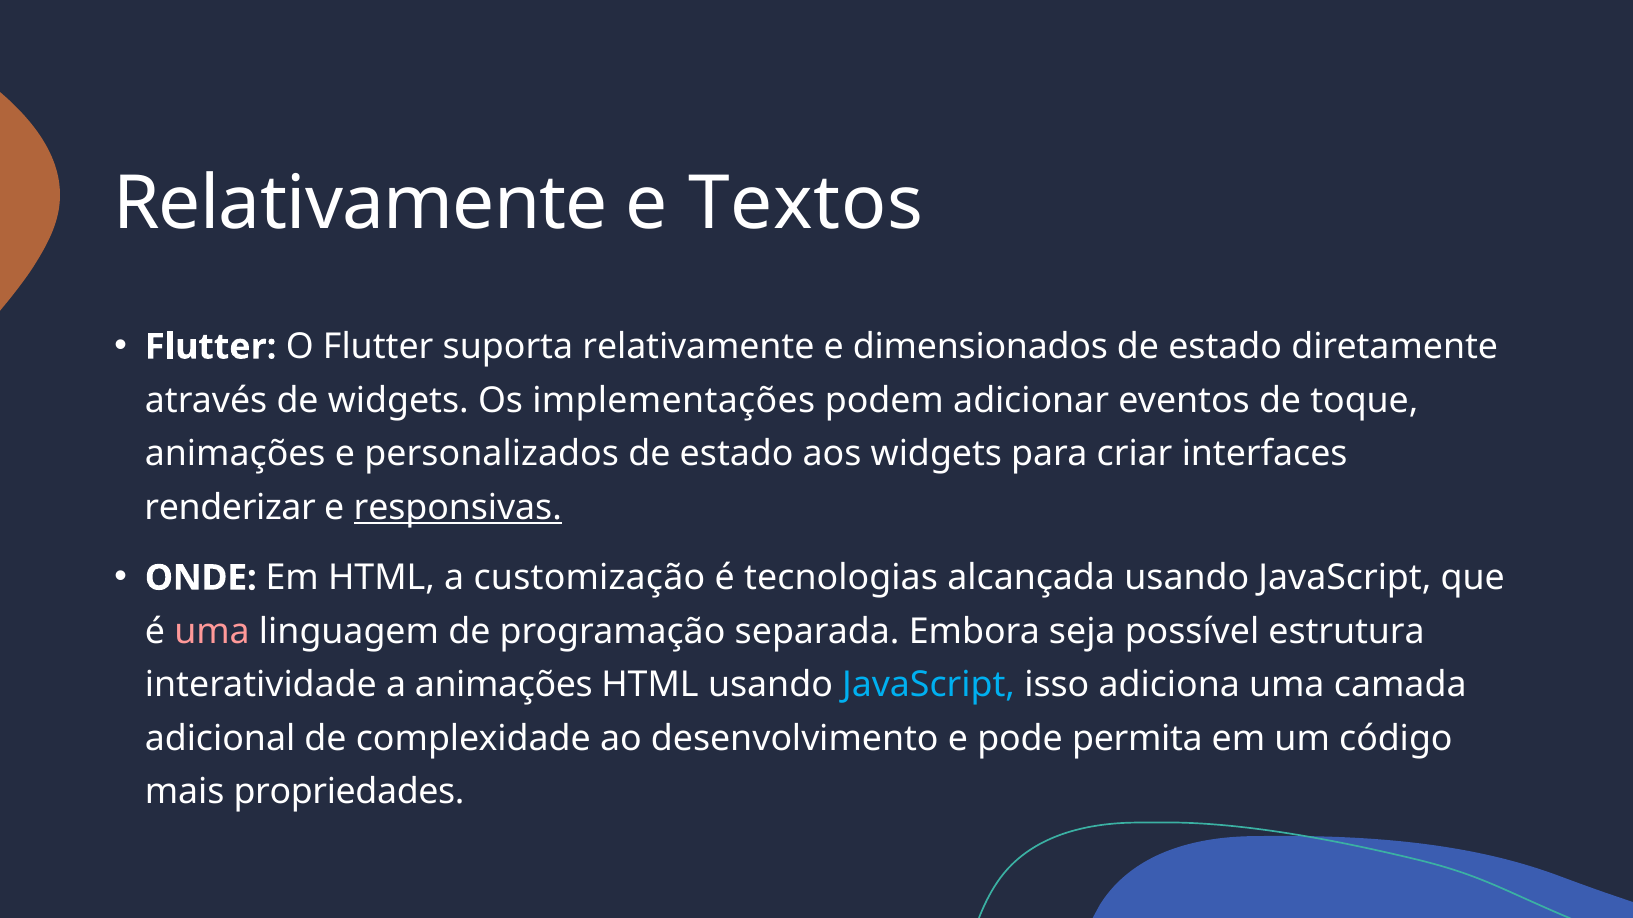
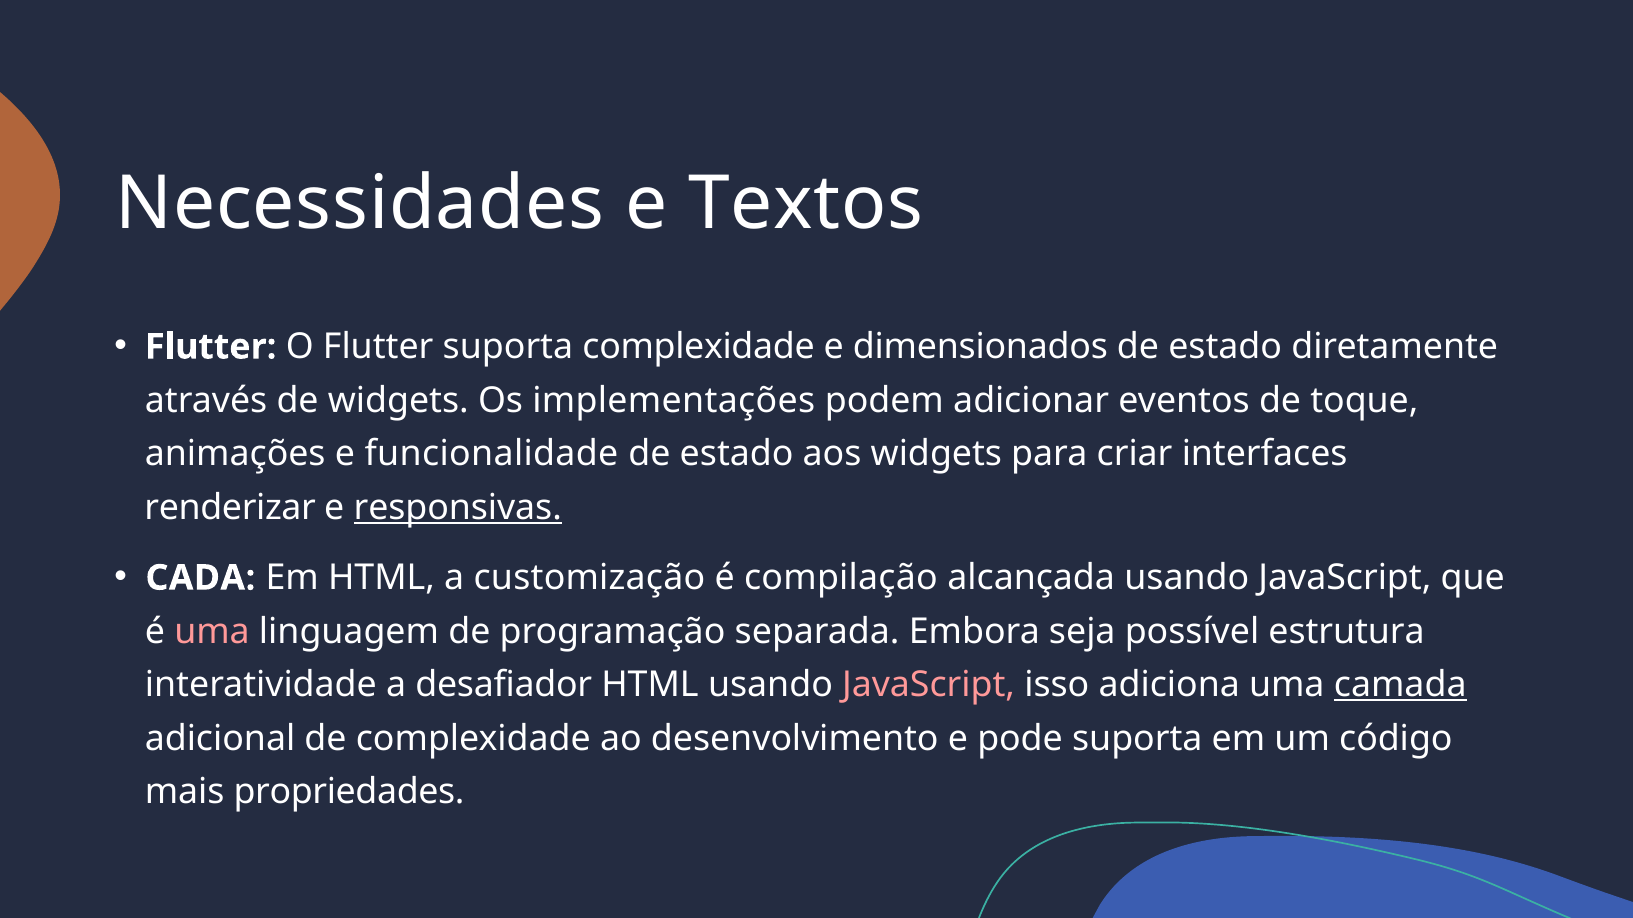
Relativamente at (361, 204): Relativamente -> Necessidades
suporta relativamente: relativamente -> complexidade
personalizados: personalizados -> funcionalidade
ONDE: ONDE -> CADA
tecnologias: tecnologias -> compilação
a animações: animações -> desafiador
JavaScript at (929, 685) colour: light blue -> pink
camada underline: none -> present
pode permita: permita -> suporta
